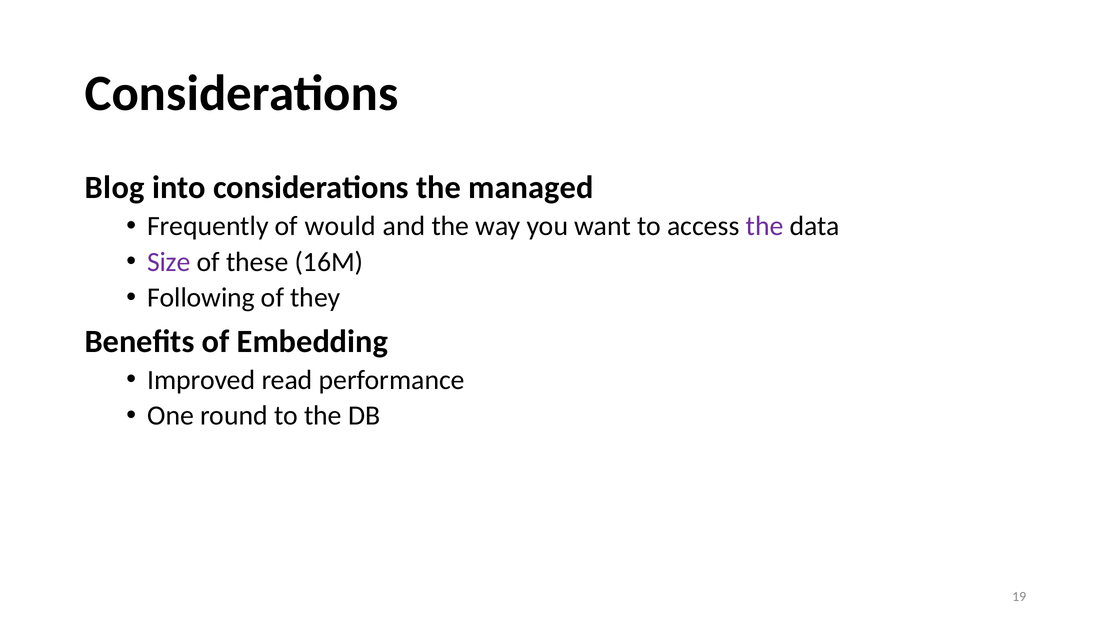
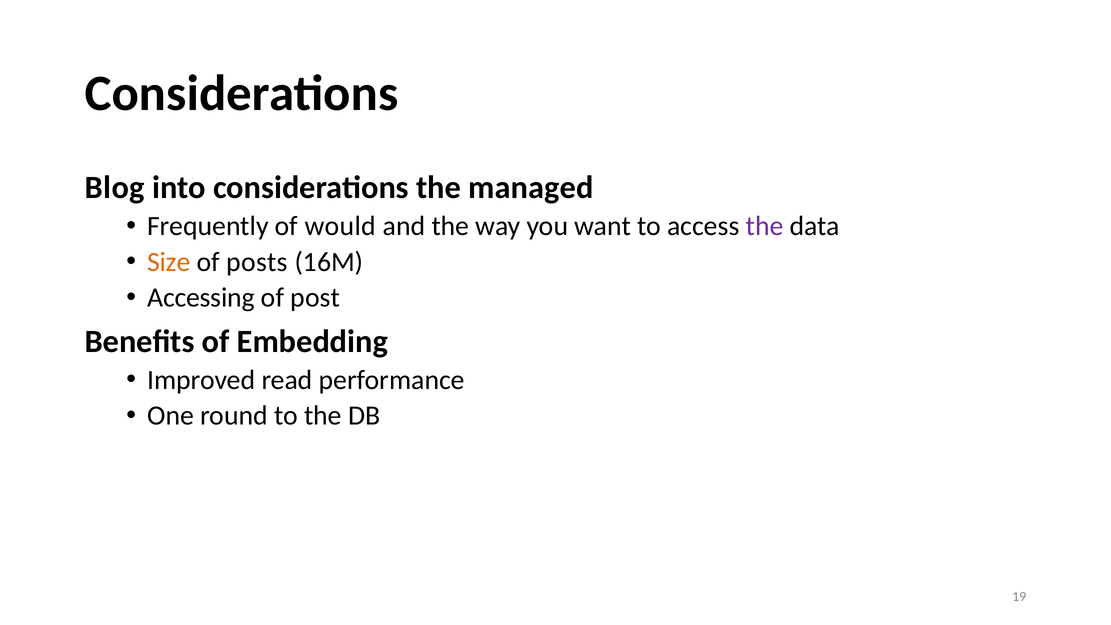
Size colour: purple -> orange
these: these -> posts
Following: Following -> Accessing
they: they -> post
